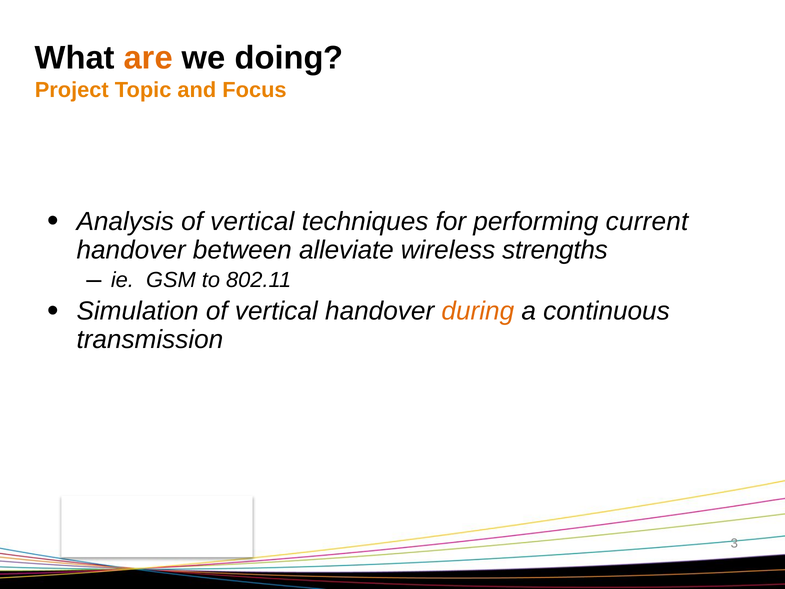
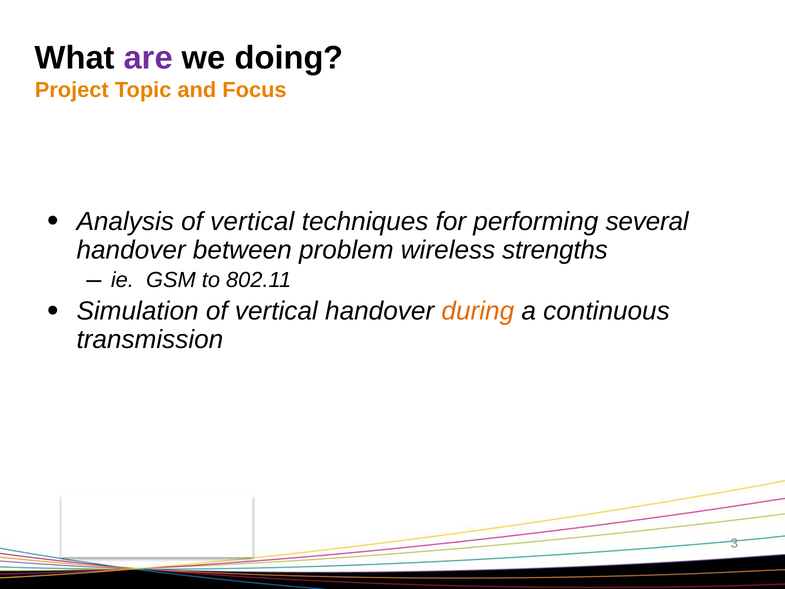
are colour: orange -> purple
current: current -> several
alleviate: alleviate -> problem
